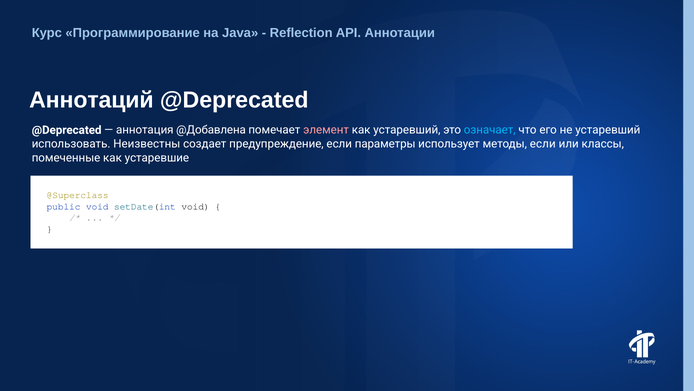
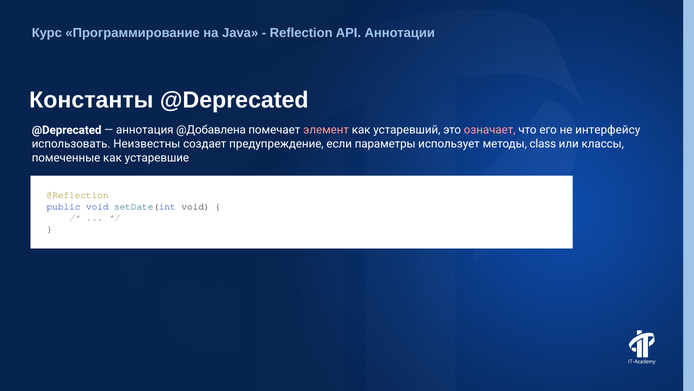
Аннотаций: Аннотаций -> Константы
означает colour: light blue -> pink
не устаревший: устаревший -> интерфейсу
методы если: если -> class
@Superclass: @Superclass -> @Reflection
